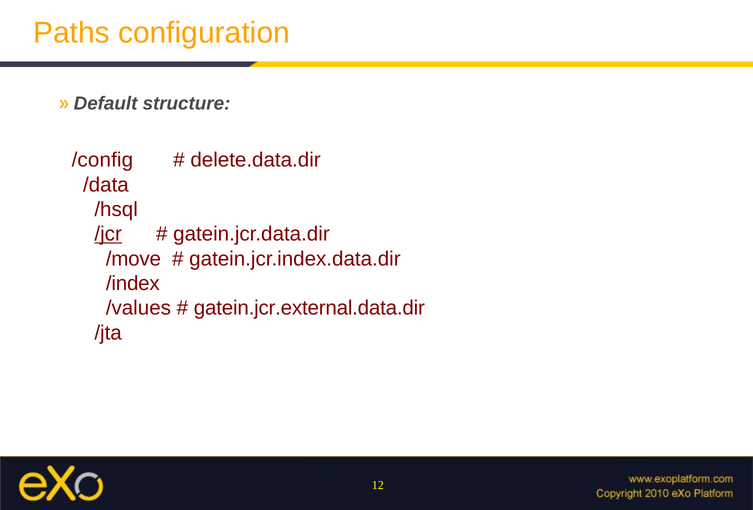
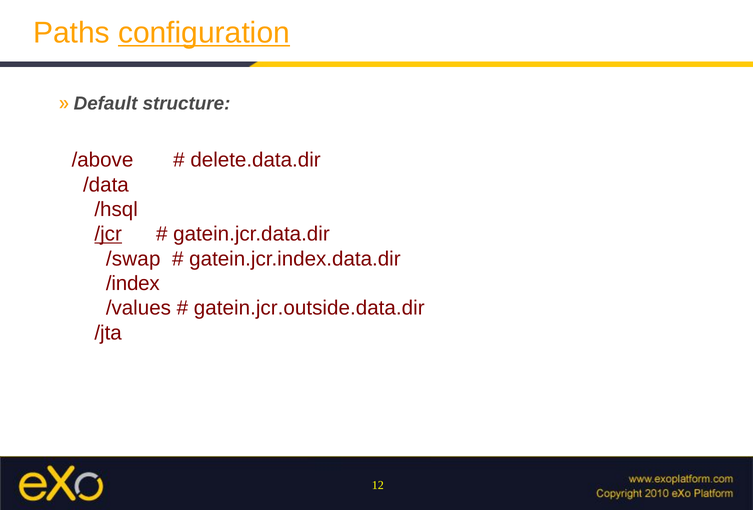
configuration underline: none -> present
/config: /config -> /above
/move: /move -> /swap
gatein.jcr.external.data.dir: gatein.jcr.external.data.dir -> gatein.jcr.outside.data.dir
